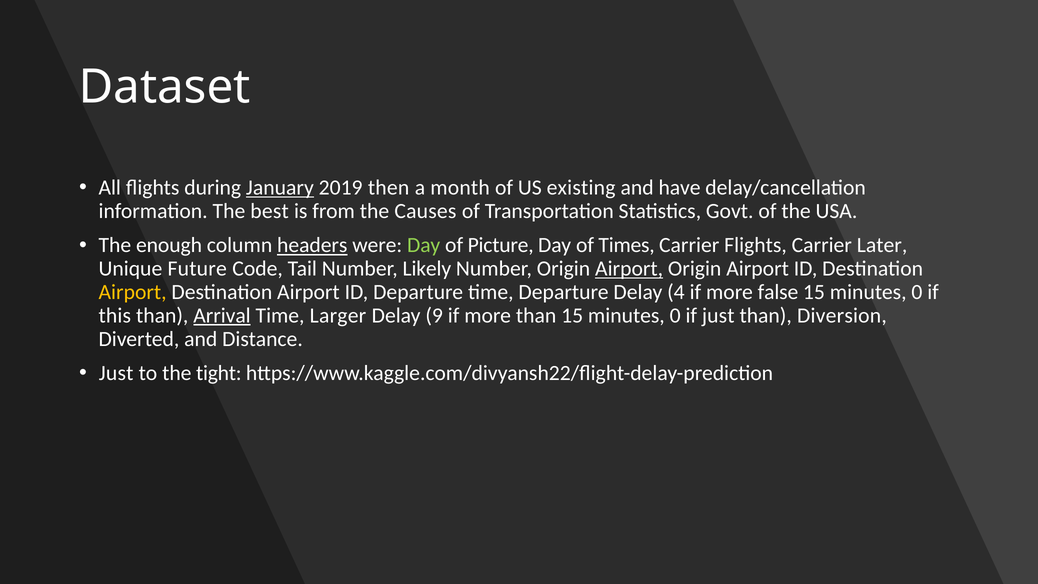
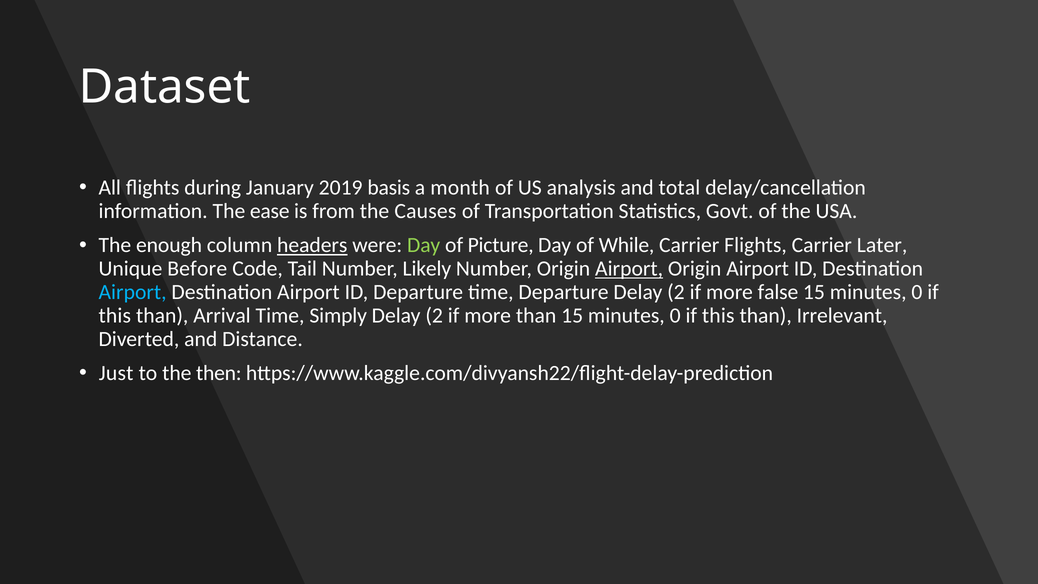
January underline: present -> none
then: then -> basis
existing: existing -> analysis
have: have -> total
best: best -> ease
Times: Times -> While
Future: Future -> Before
Airport at (133, 292) colour: yellow -> light blue
Departure Delay 4: 4 -> 2
Arrival underline: present -> none
Larger: Larger -> Simply
9 at (434, 315): 9 -> 2
just at (718, 315): just -> this
Diversion: Diversion -> Irrelevant
tight: tight -> then
